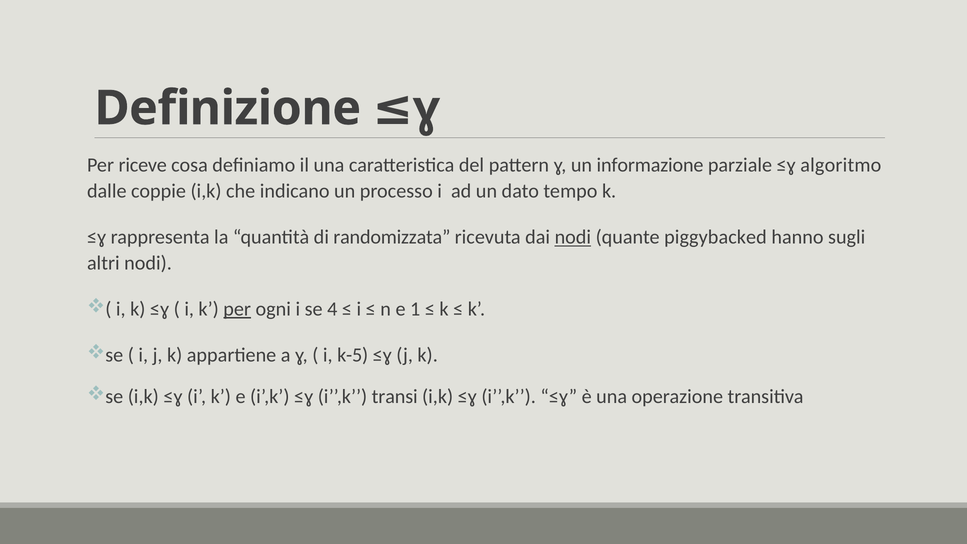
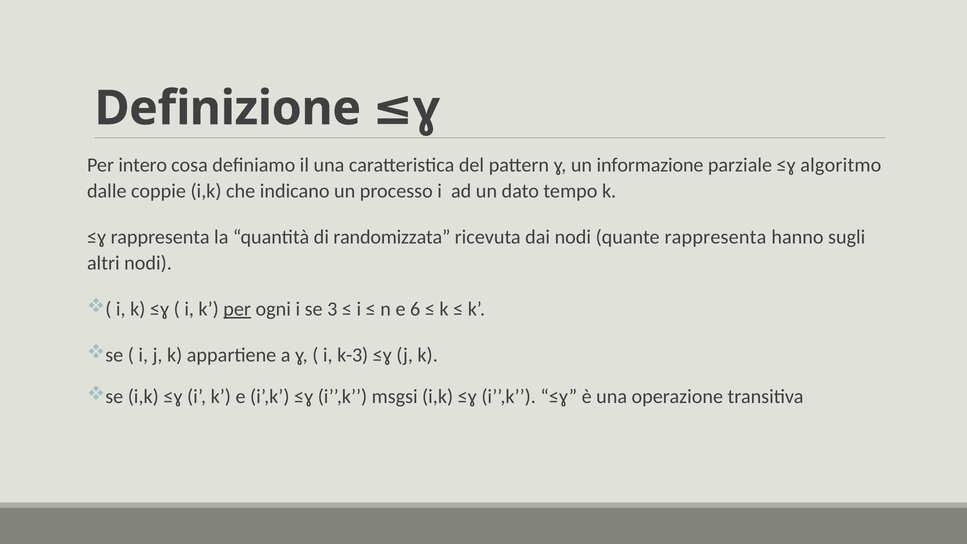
riceve: riceve -> intero
nodi at (573, 237) underline: present -> none
quante piggybacked: piggybacked -> rappresenta
4: 4 -> 3
1: 1 -> 6
k-5: k-5 -> k-3
transi: transi -> msgsi
